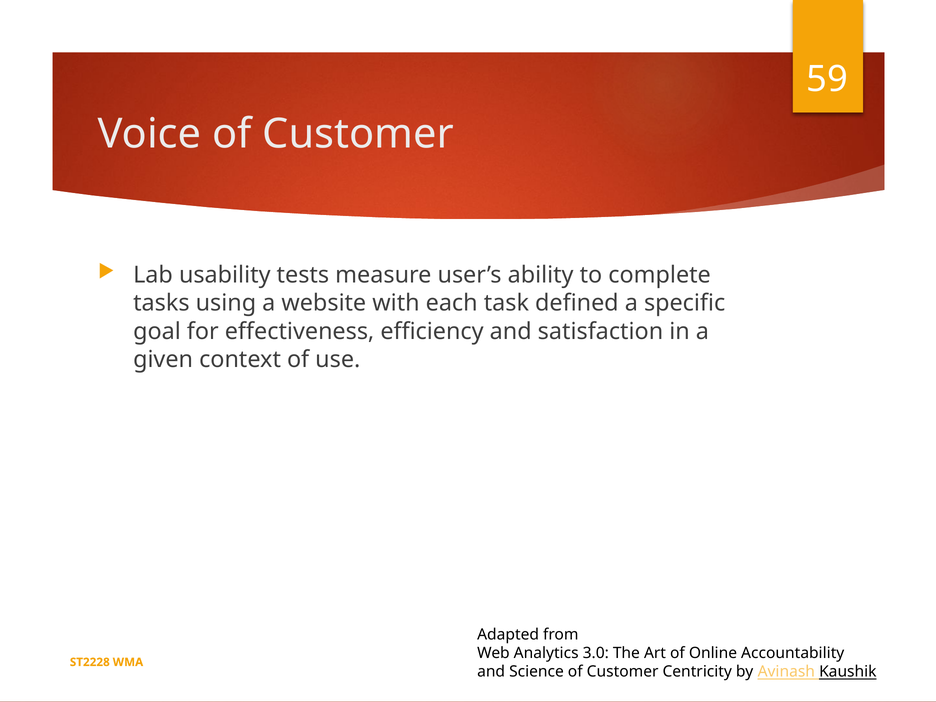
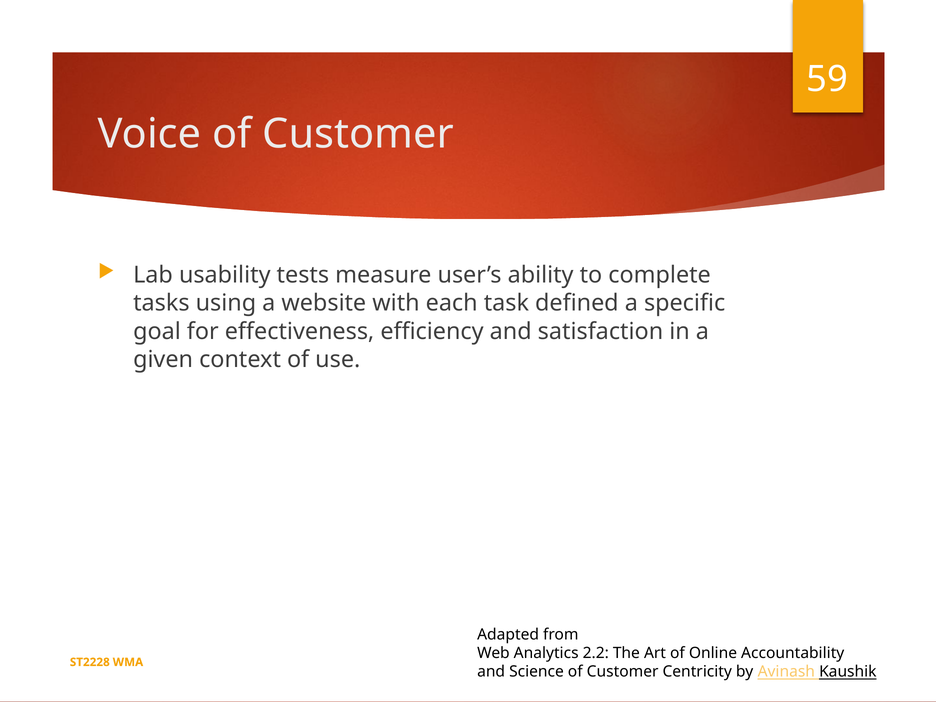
3.0: 3.0 -> 2.2
